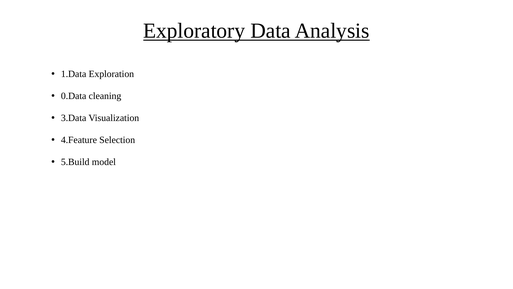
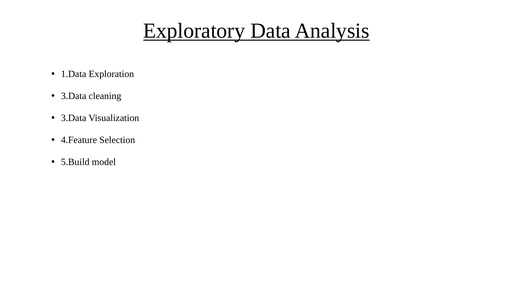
0.Data at (74, 96): 0.Data -> 3.Data
